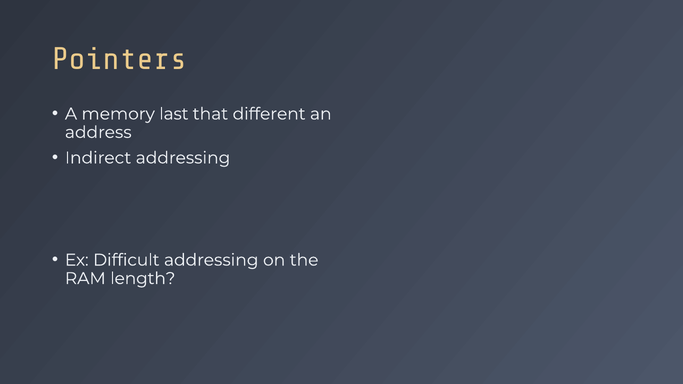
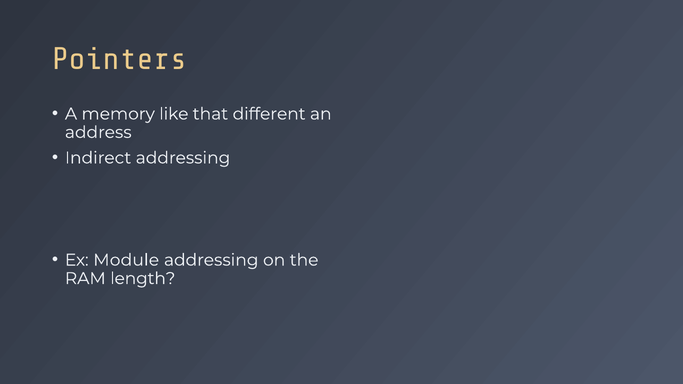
last: last -> like
Difficult: Difficult -> Module
